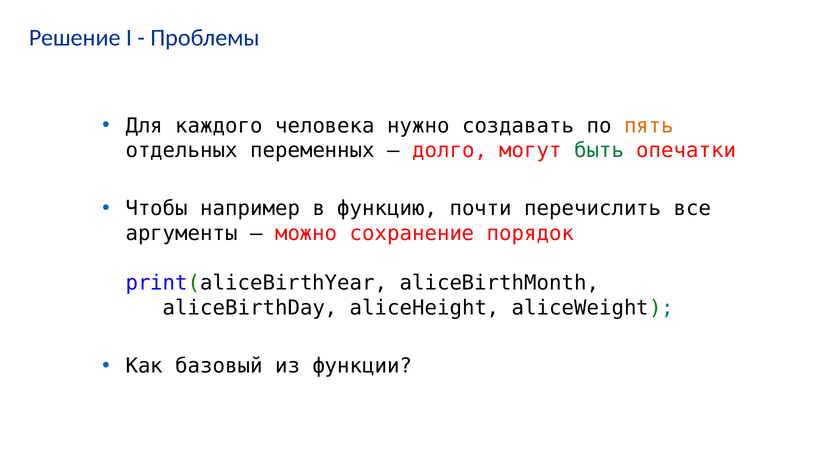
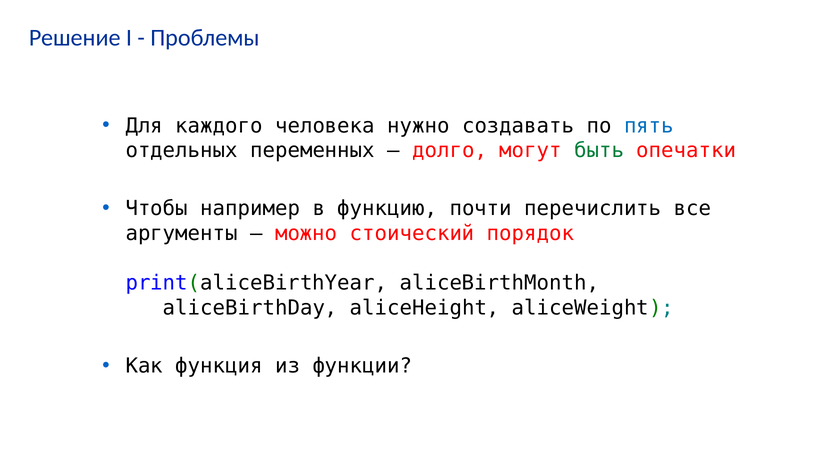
пять colour: orange -> blue
сохранение: сохранение -> стоический
базовый: базовый -> функция
